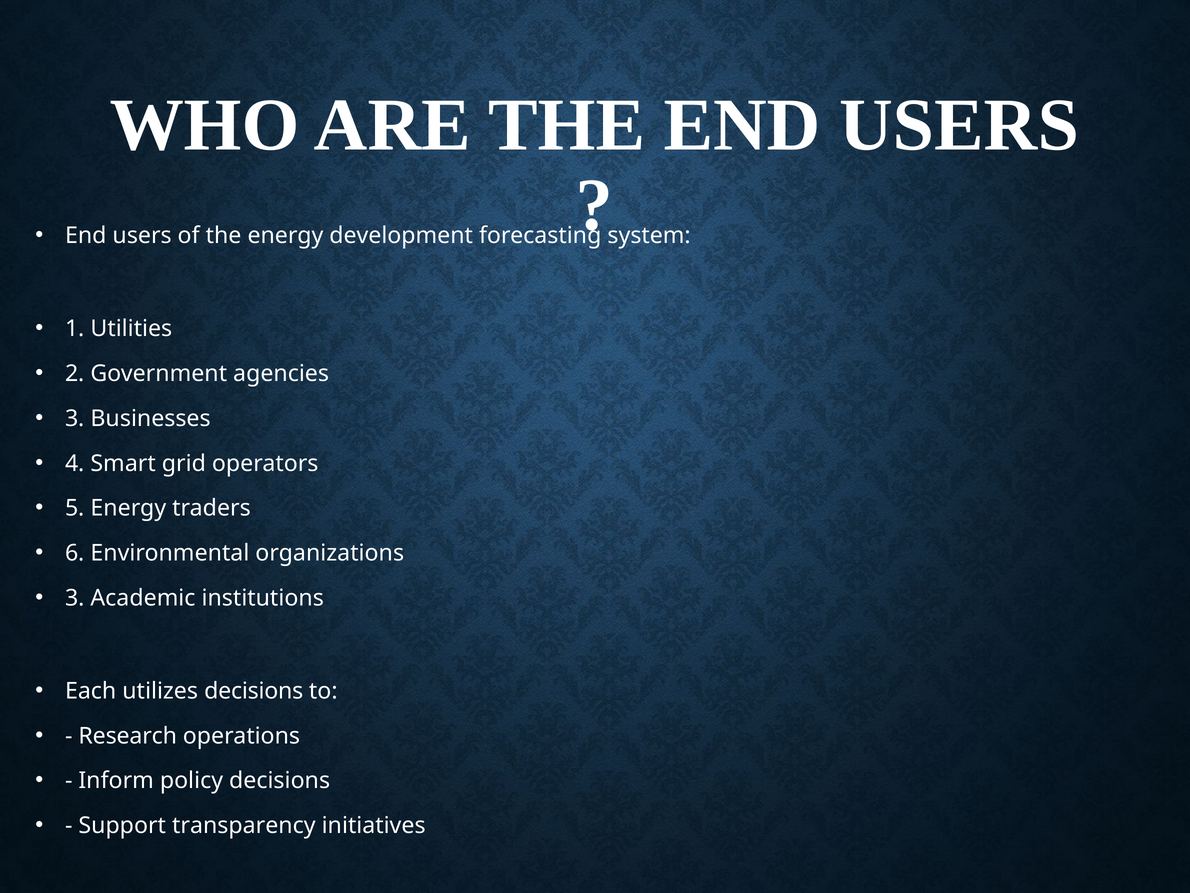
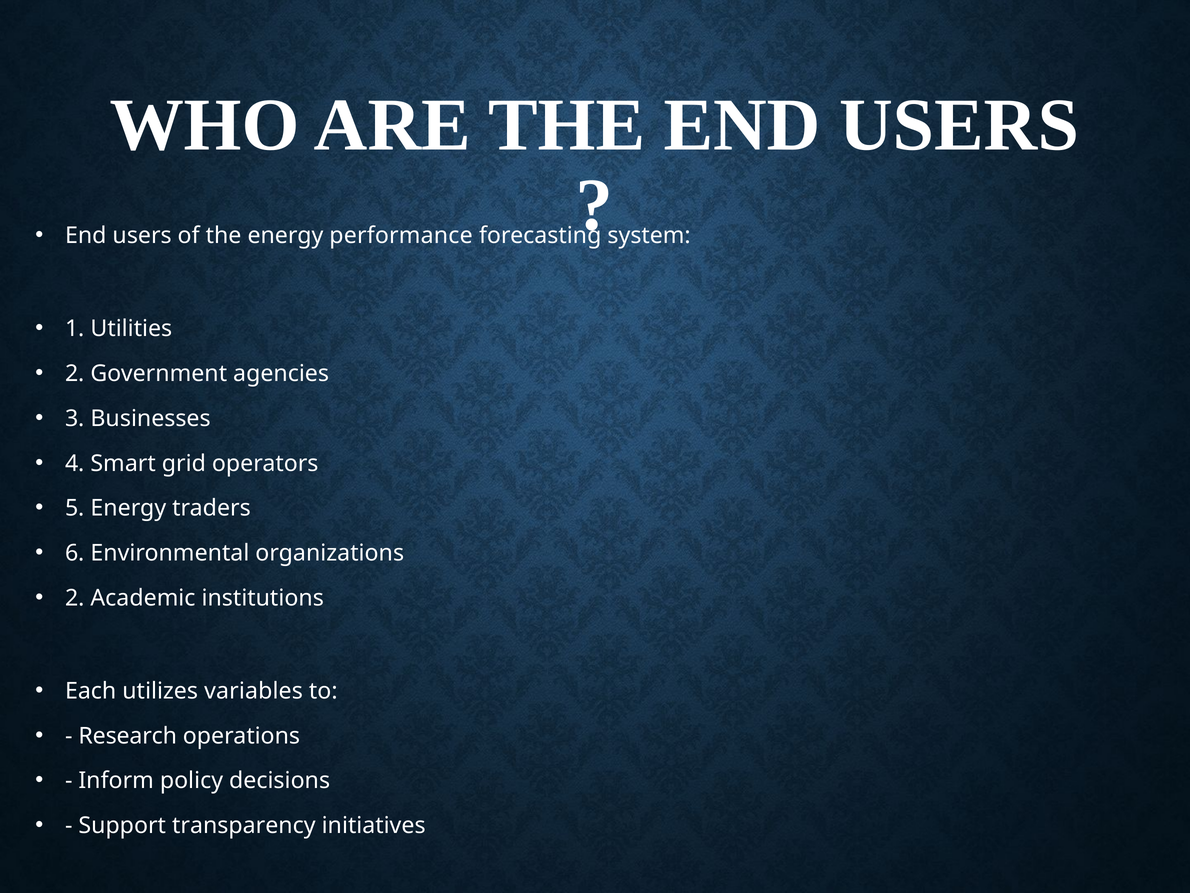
development: development -> performance
3 at (75, 598): 3 -> 2
utilizes decisions: decisions -> variables
